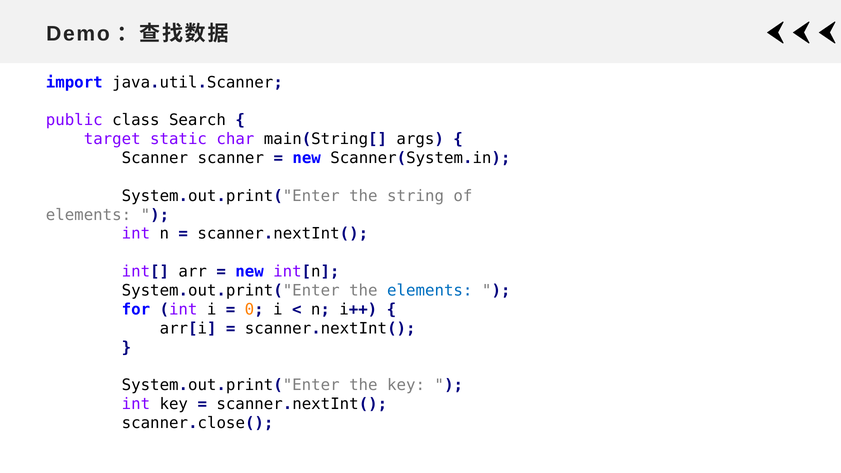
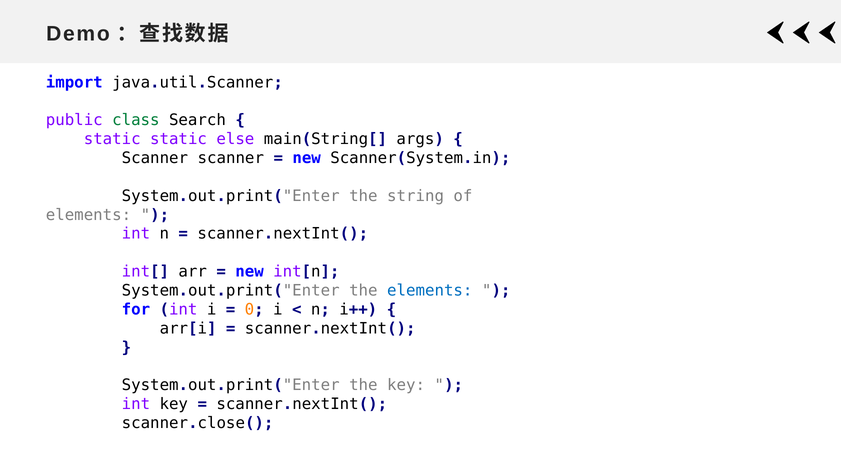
class colour: black -> green
target at (112, 139): target -> static
char: char -> else
